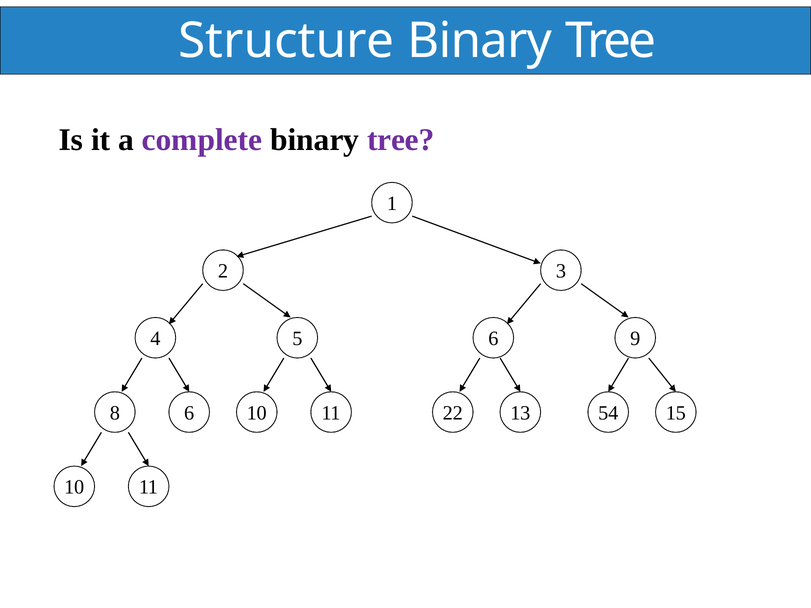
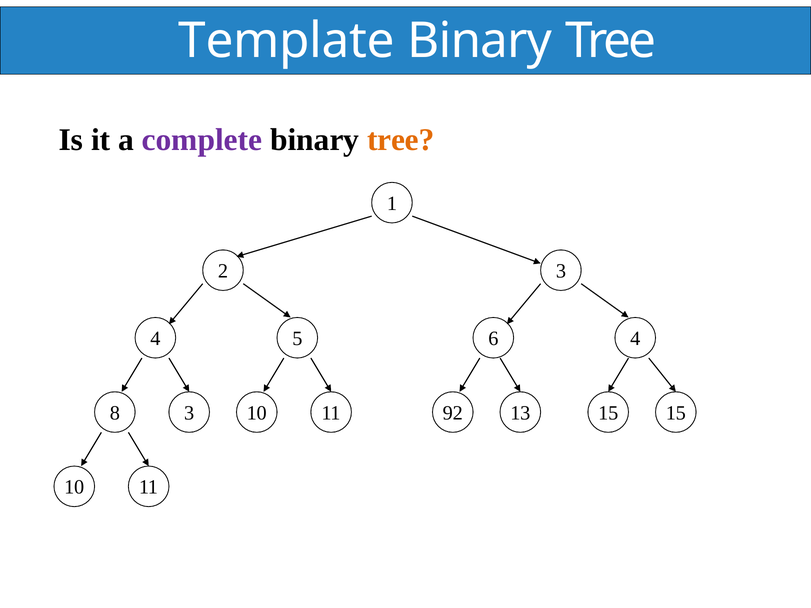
Structure: Structure -> Template
tree at (401, 140) colour: purple -> orange
4 9: 9 -> 4
8 6: 6 -> 3
22: 22 -> 92
13 54: 54 -> 15
